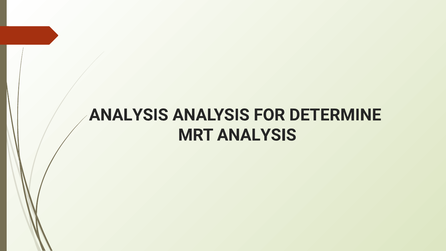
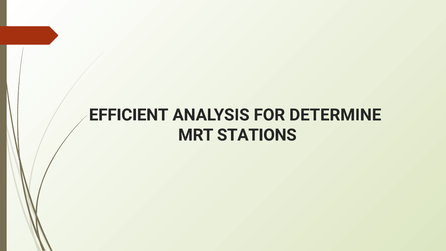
ANALYSIS at (129, 115): ANALYSIS -> EFFICIENT
MRT ANALYSIS: ANALYSIS -> STATIONS
